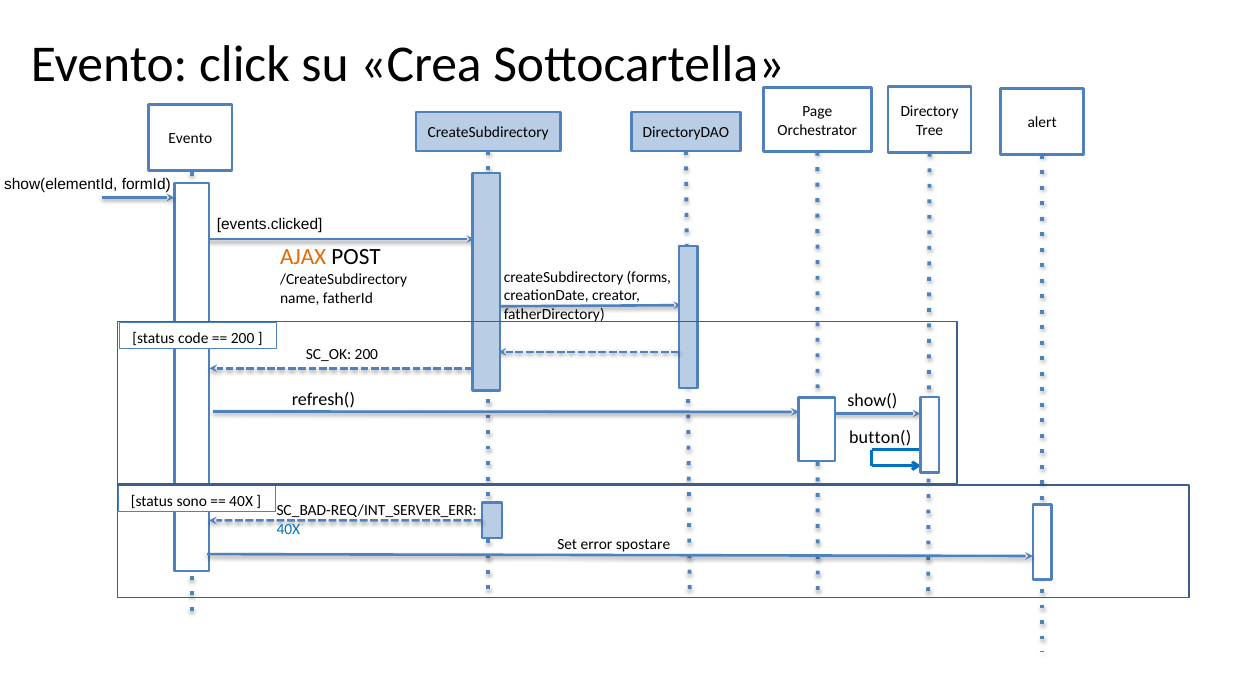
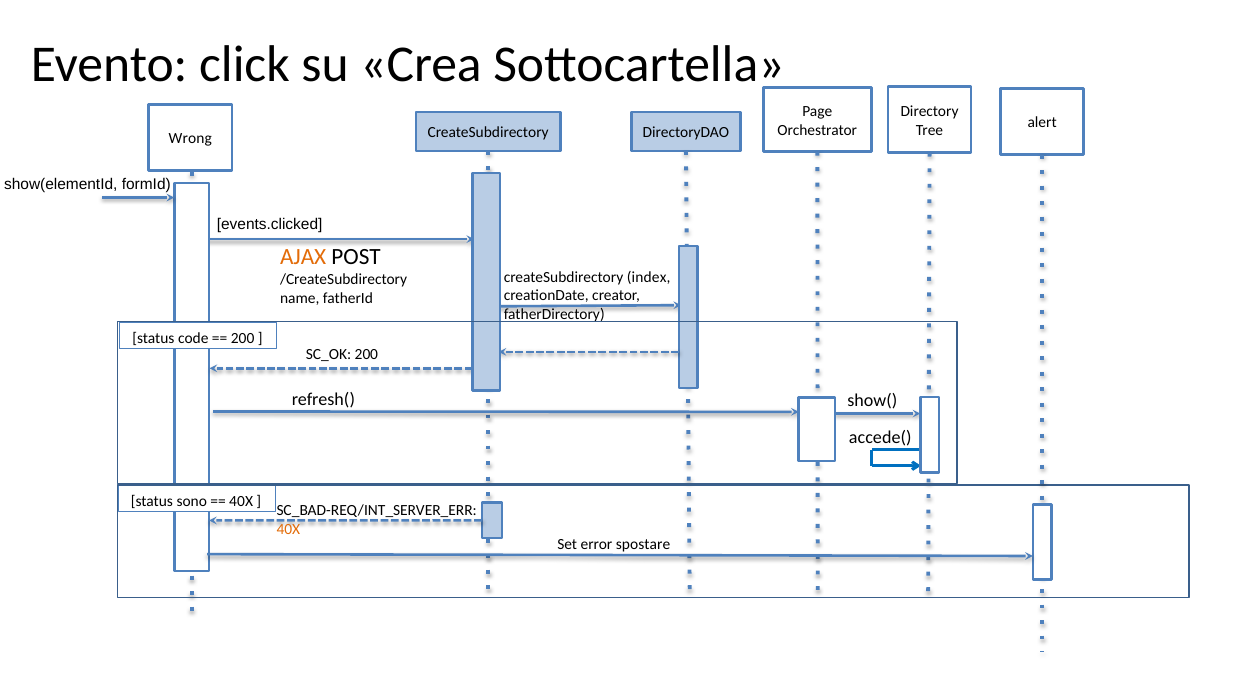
Evento at (190, 139): Evento -> Wrong
forms: forms -> index
button(: button( -> accede(
40X at (288, 529) colour: blue -> orange
